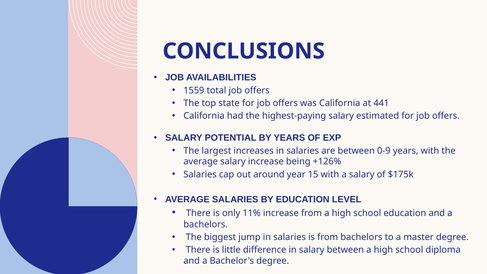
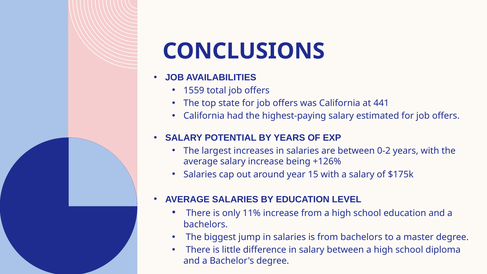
0-9: 0-9 -> 0-2
